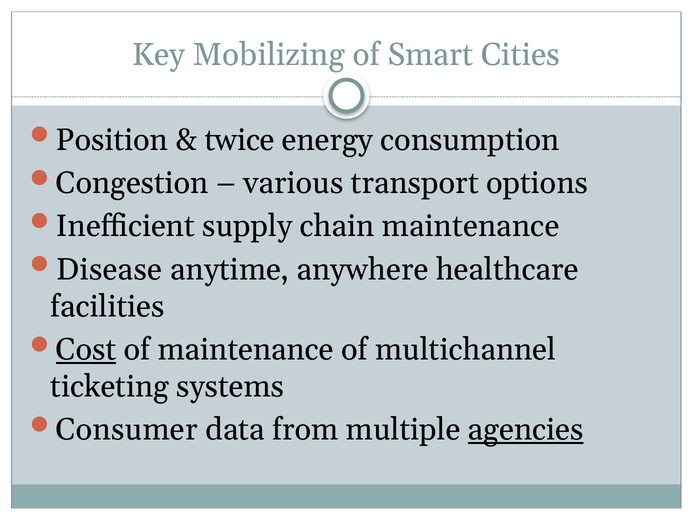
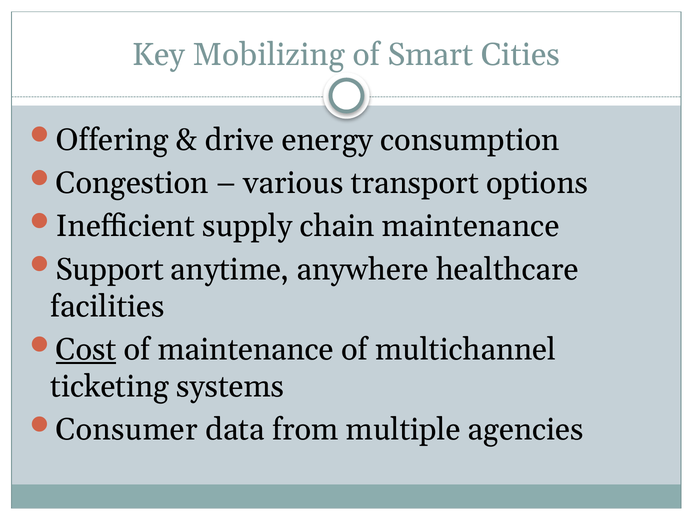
Position: Position -> Offering
twice: twice -> drive
Disease: Disease -> Support
agencies underline: present -> none
